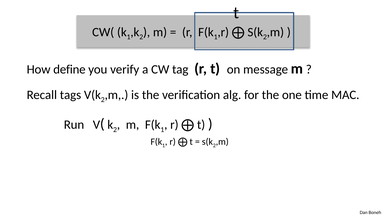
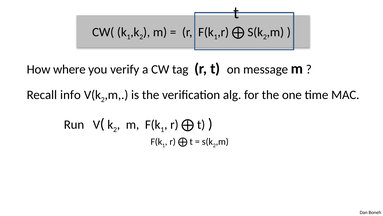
define: define -> where
tags: tags -> info
